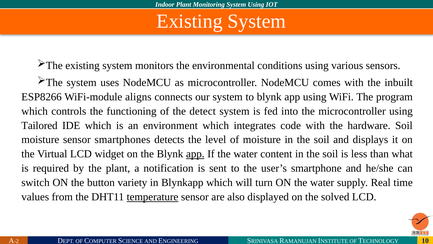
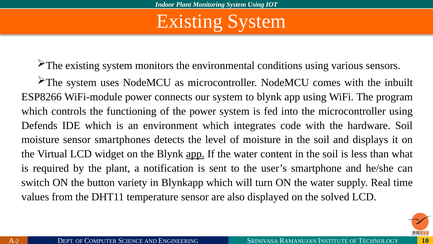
WiFi-module aligns: aligns -> power
the detect: detect -> power
Tailored: Tailored -> Defends
temperature underline: present -> none
